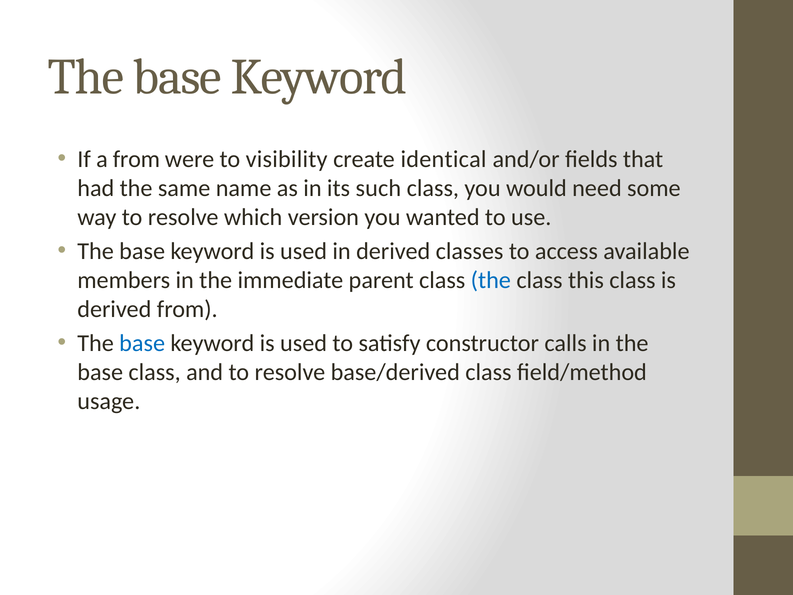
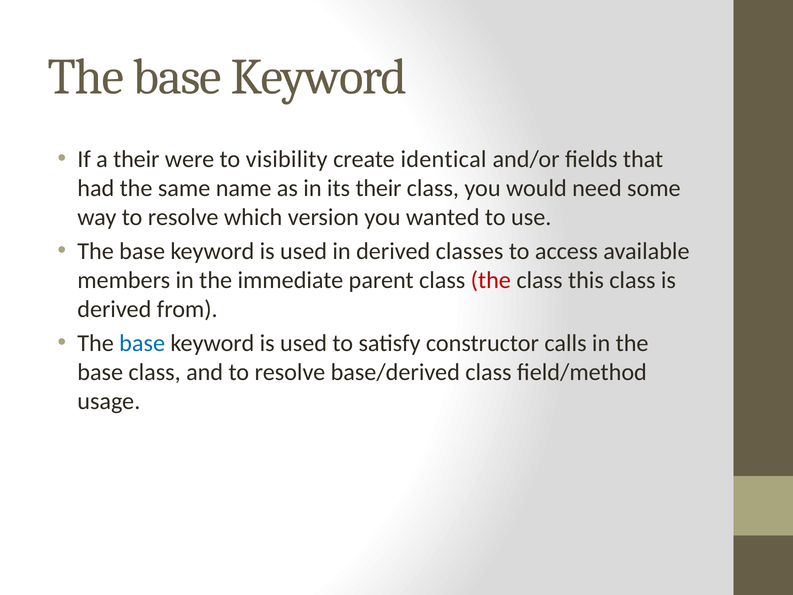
a from: from -> their
its such: such -> their
the at (491, 280) colour: blue -> red
